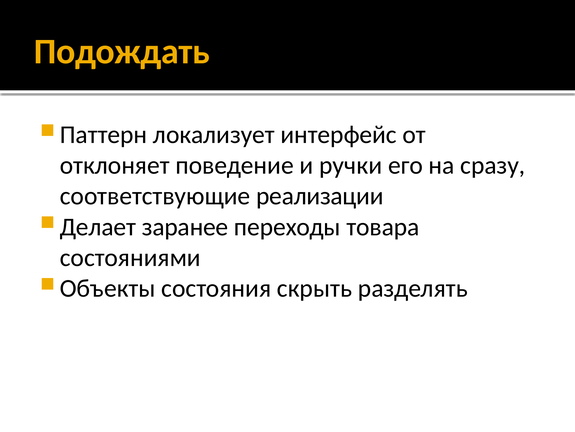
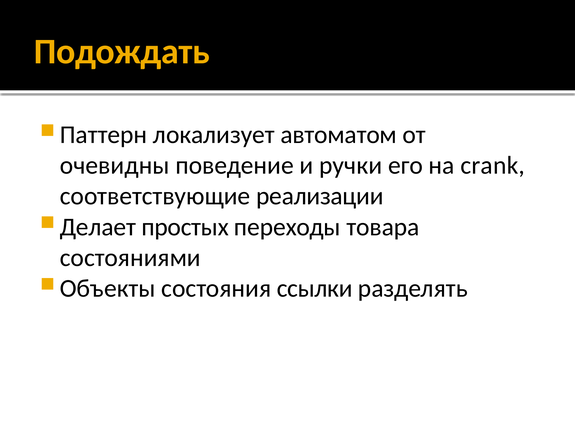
интерфейс: интерфейс -> автоматом
отклоняет: отклоняет -> очевидны
сразу: сразу -> crank
заранее: заранее -> простых
скрыть: скрыть -> ссылки
